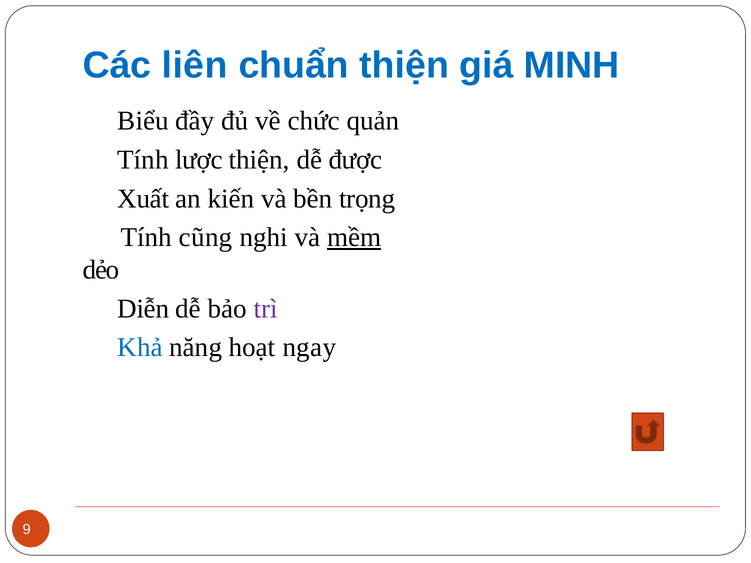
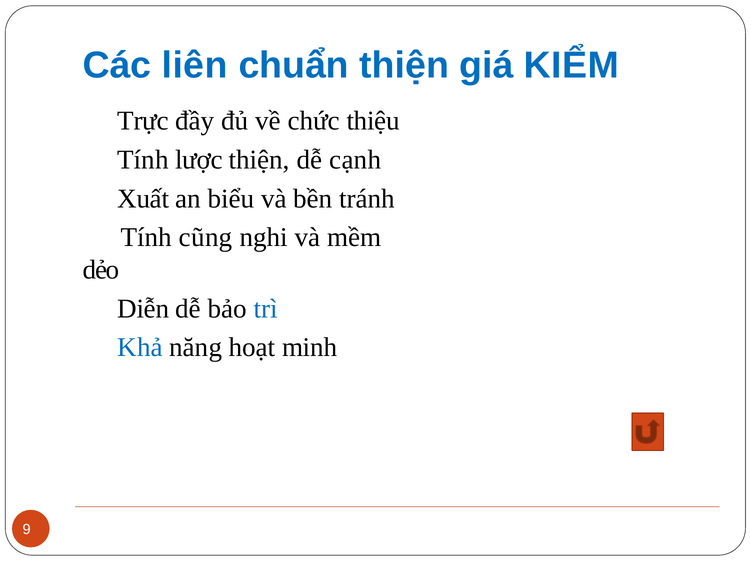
MINH: MINH -> KIỂM
Biểu: Biểu -> Trực
quản: quản -> thiệu
được: được -> cạnh
kiến: kiến -> biểu
trọng: trọng -> tránh
mềm underline: present -> none
trì colour: purple -> blue
ngay: ngay -> minh
